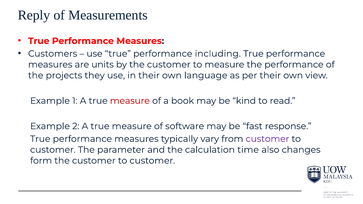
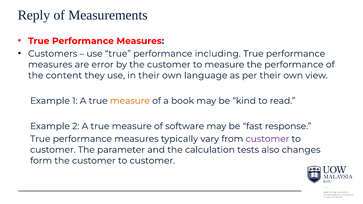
units: units -> error
projects: projects -> content
measure at (130, 101) colour: red -> orange
time: time -> tests
